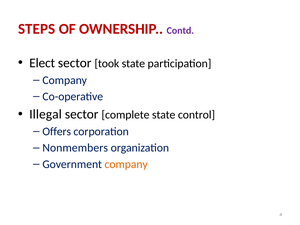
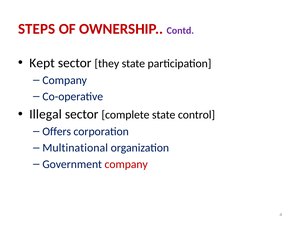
Elect: Elect -> Kept
took: took -> they
Nonmembers: Nonmembers -> Multinational
company at (126, 164) colour: orange -> red
